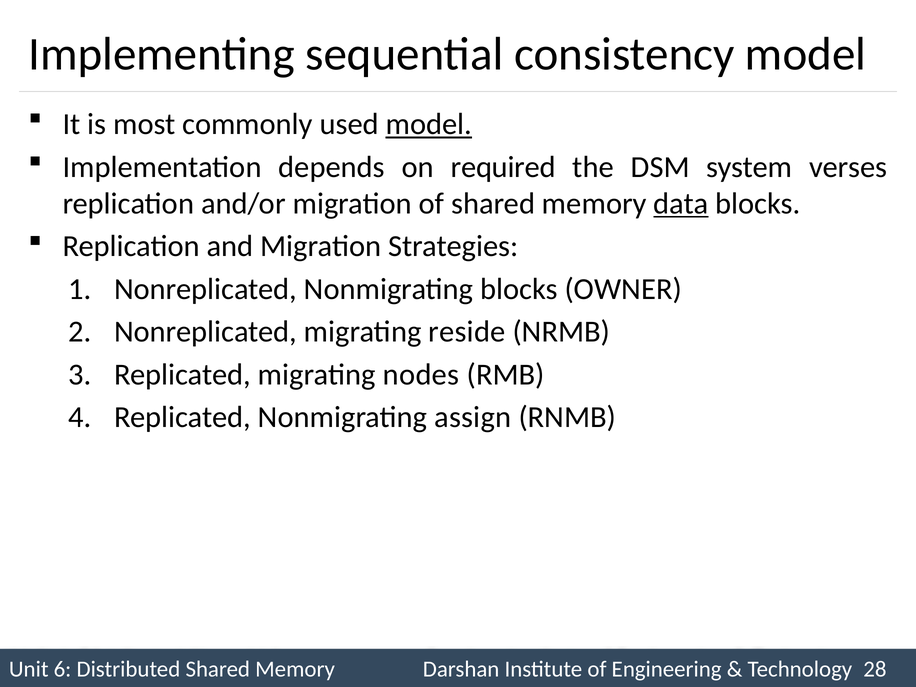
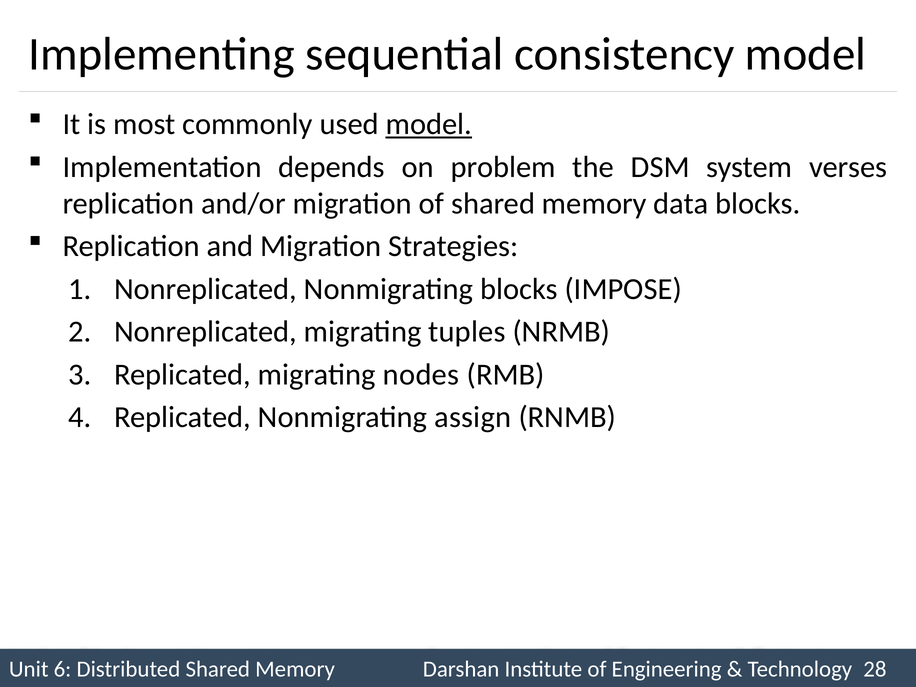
required: required -> problem
data underline: present -> none
OWNER: OWNER -> IMPOSE
reside: reside -> tuples
